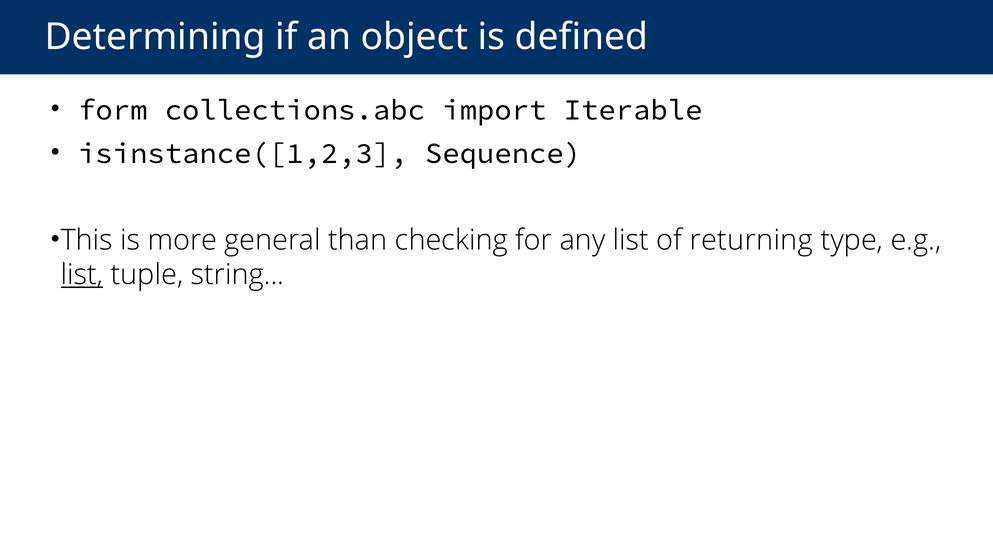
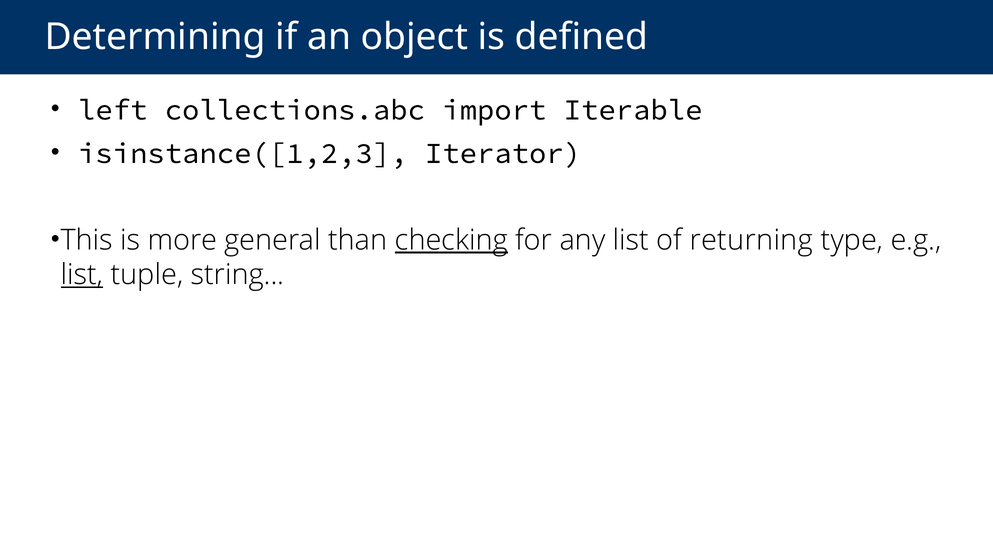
form: form -> left
Sequence: Sequence -> Iterator
checking underline: none -> present
